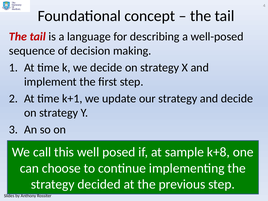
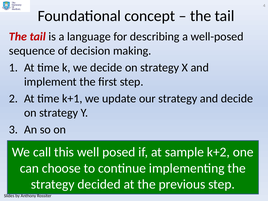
k+8: k+8 -> k+2
